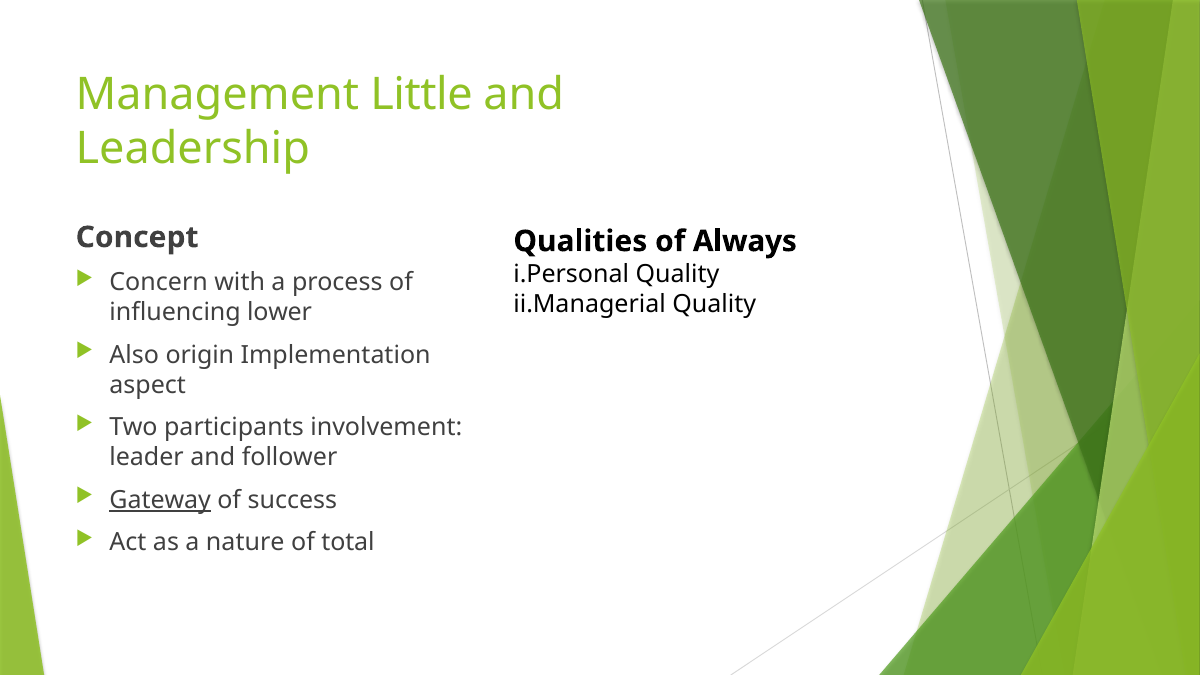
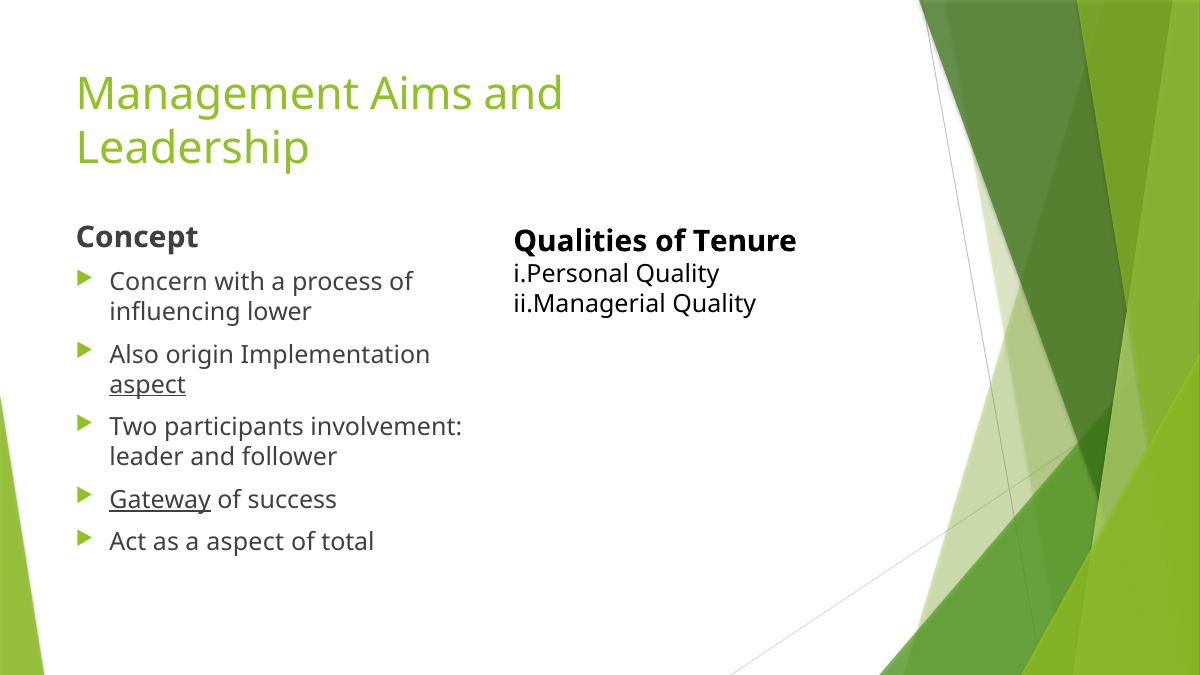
Little: Little -> Aims
Always: Always -> Tenure
aspect at (148, 385) underline: none -> present
a nature: nature -> aspect
